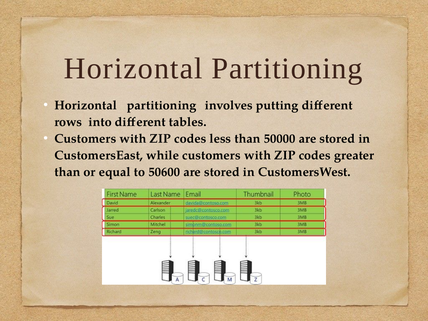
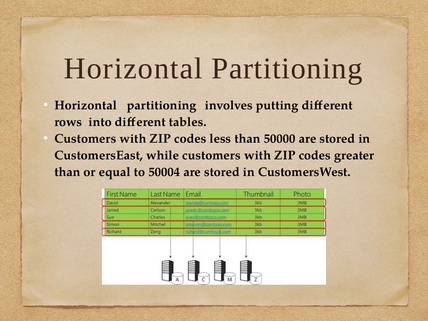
50600: 50600 -> 50004
